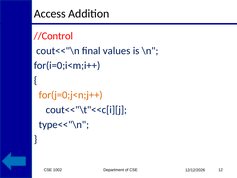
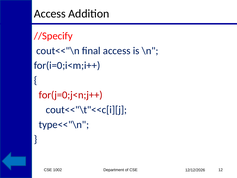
//Control: //Control -> //Specify
final values: values -> access
for(j=0;j<n;j++ colour: orange -> red
